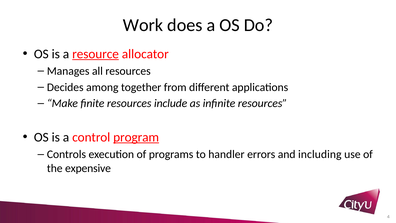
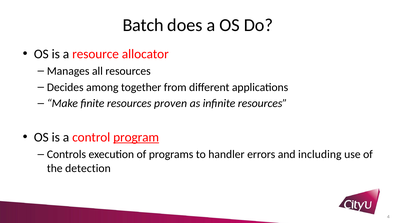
Work: Work -> Batch
resource underline: present -> none
include: include -> proven
expensive: expensive -> detection
